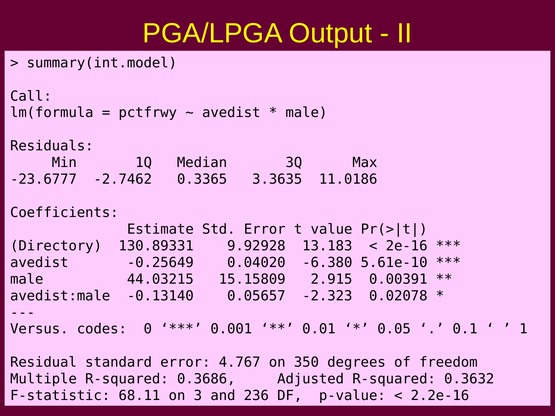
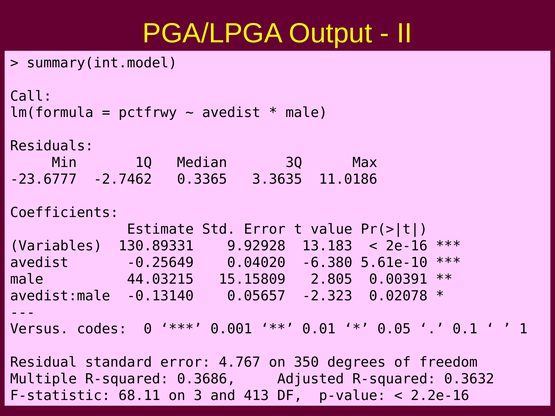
Directory: Directory -> Variables
2.915: 2.915 -> 2.805
236: 236 -> 413
